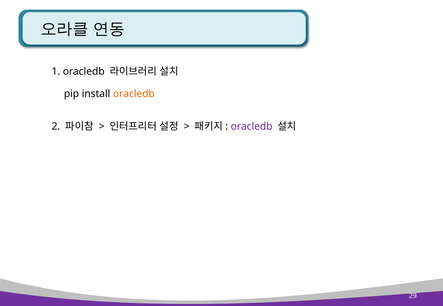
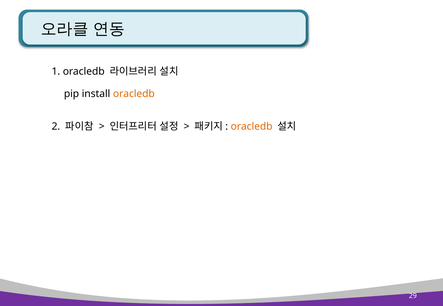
oracledb at (252, 127) colour: purple -> orange
